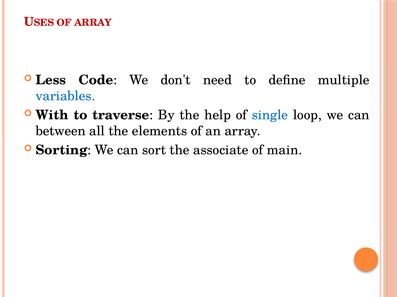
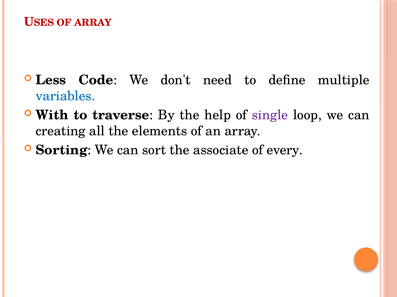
single colour: blue -> purple
between: between -> creating
main: main -> every
